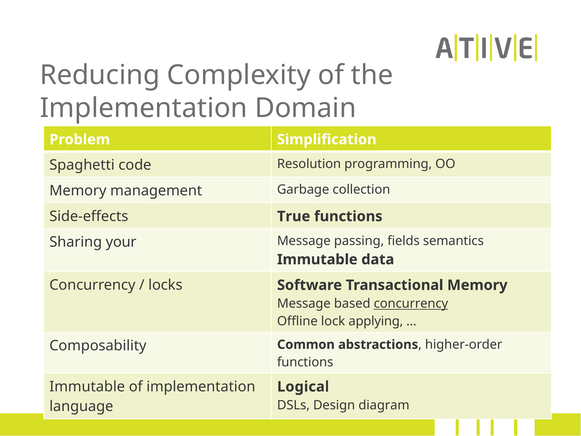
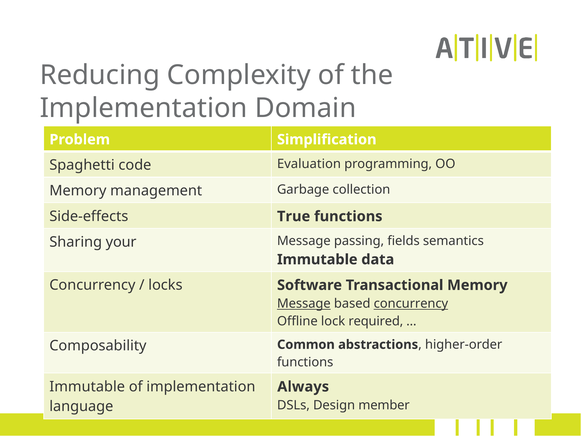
Resolution: Resolution -> Evaluation
Message at (304, 304) underline: none -> present
applying: applying -> required
Logical: Logical -> Always
diagram: diagram -> member
